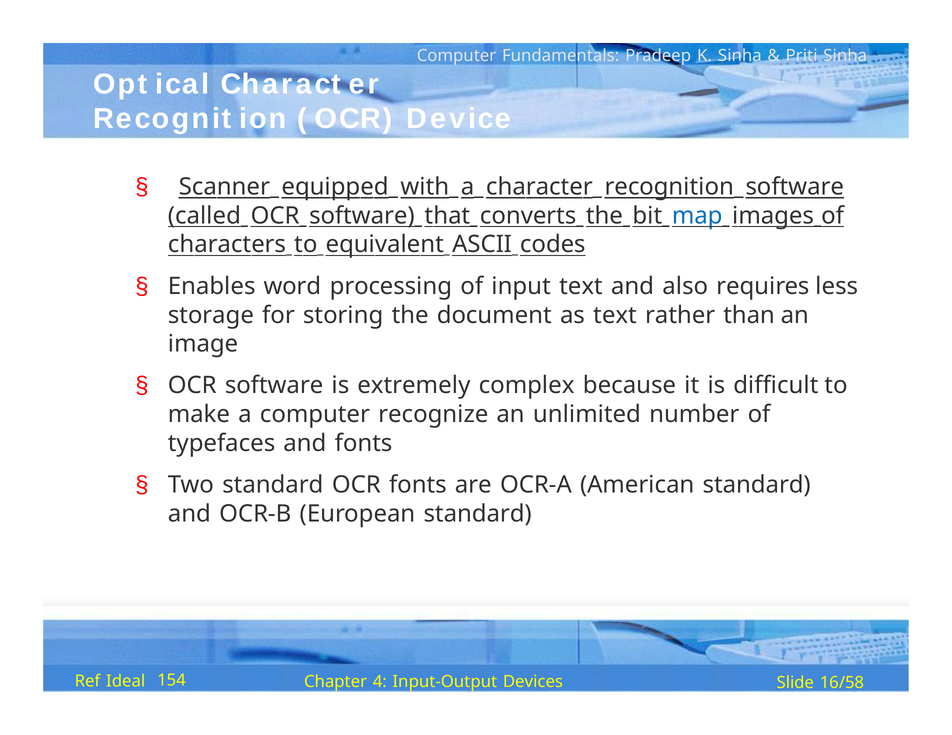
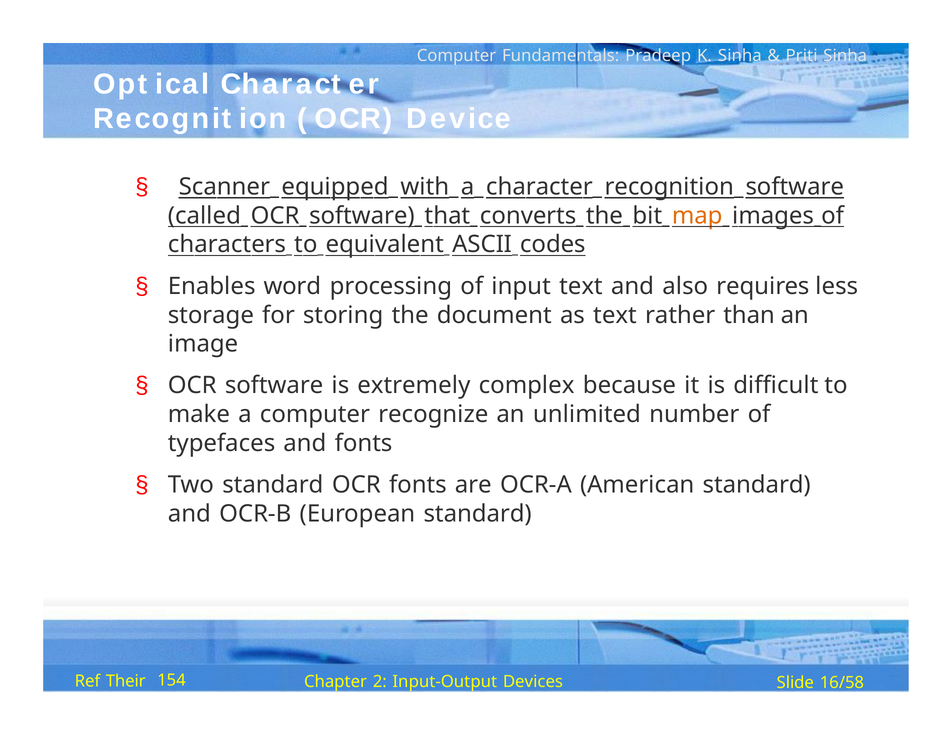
map colour: blue -> orange
Ideal: Ideal -> Their
4: 4 -> 2
